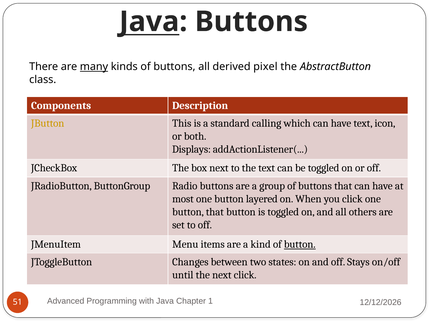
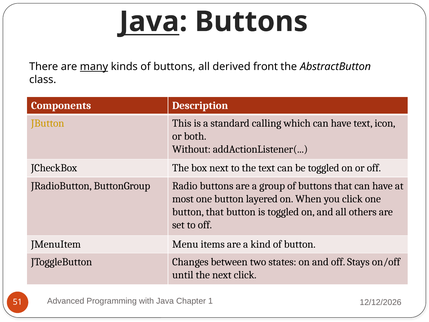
pixel: pixel -> front
Displays: Displays -> Without
button at (300, 244) underline: present -> none
